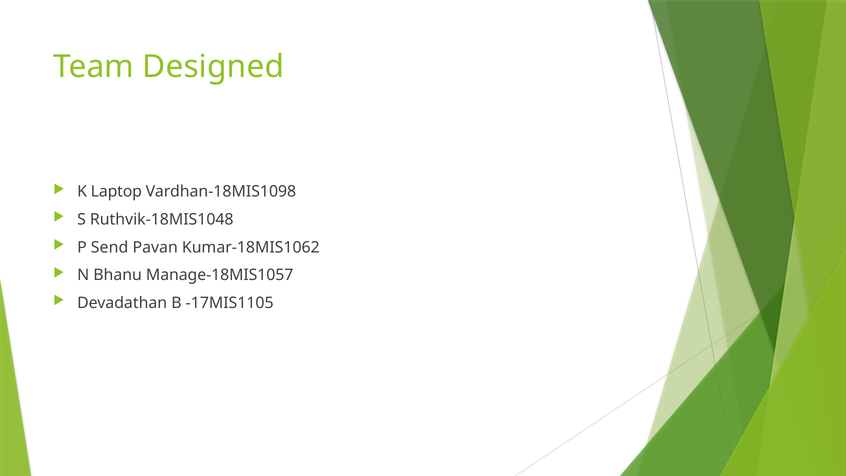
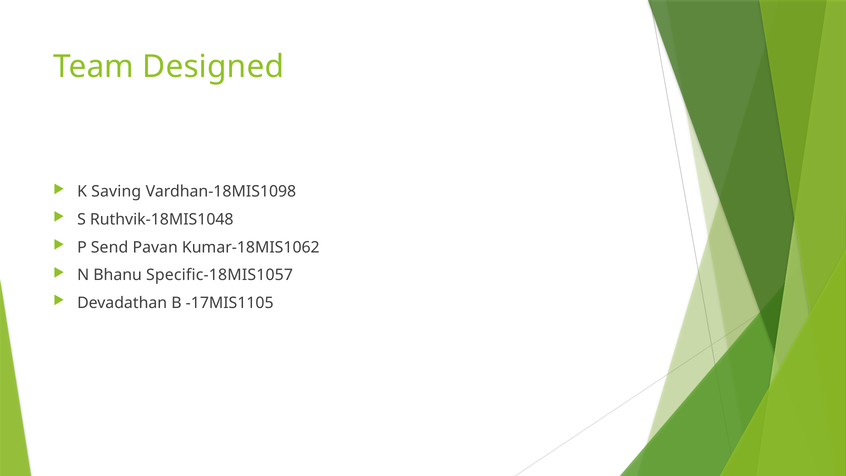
Laptop: Laptop -> Saving
Manage-18MIS1057: Manage-18MIS1057 -> Specific-18MIS1057
